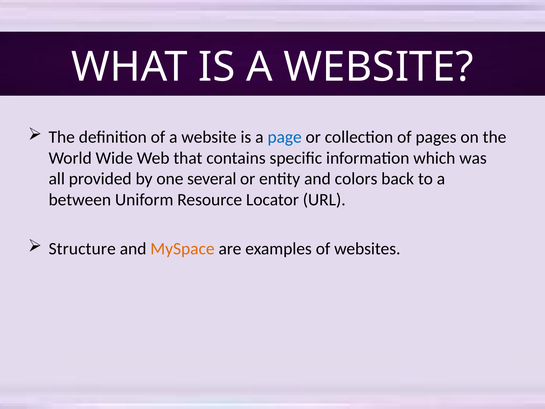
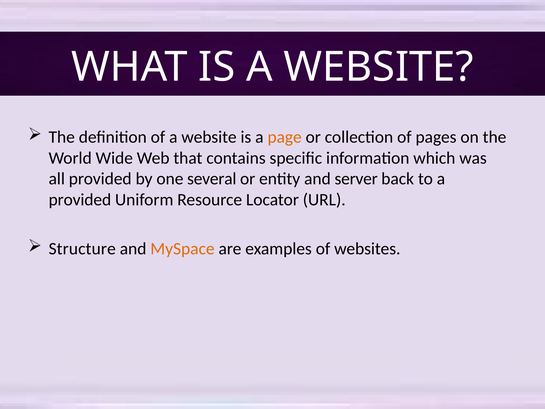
page colour: blue -> orange
colors: colors -> server
between at (80, 200): between -> provided
